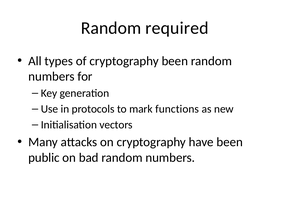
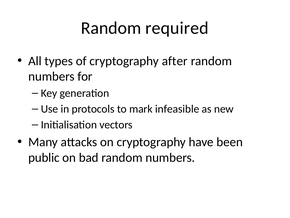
cryptography been: been -> after
functions: functions -> infeasible
